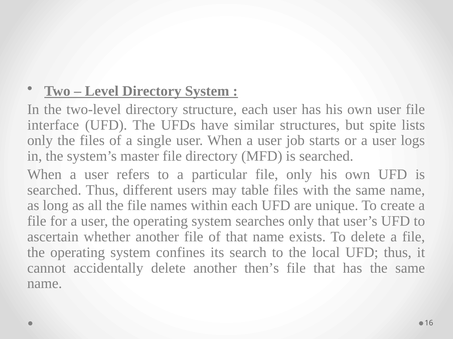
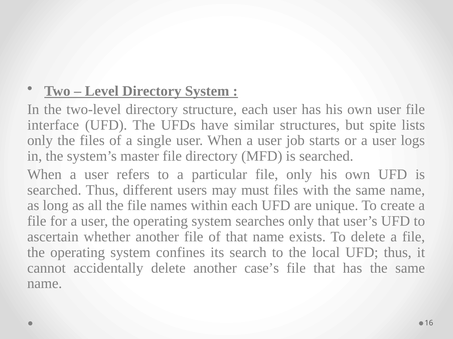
table: table -> must
then’s: then’s -> case’s
